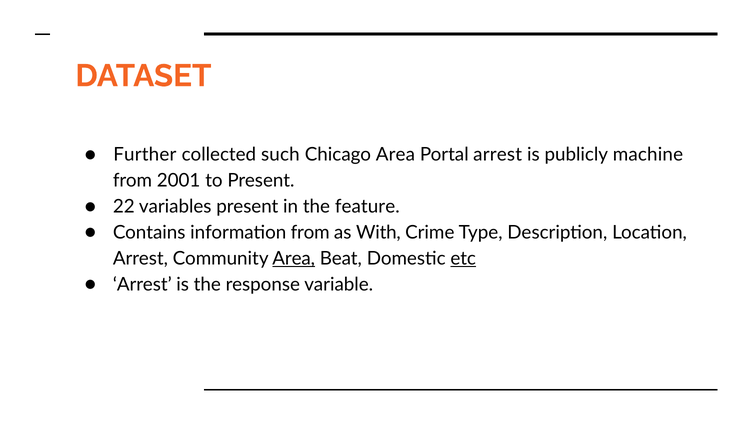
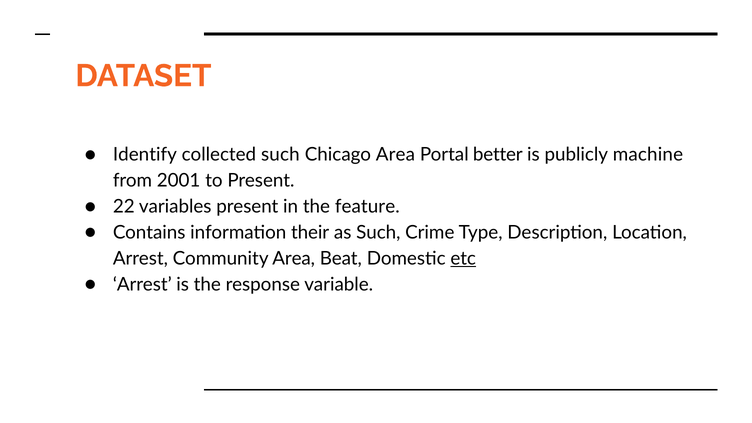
Further: Further -> Identify
Portal arrest: arrest -> better
information from: from -> their
as With: With -> Such
Area at (294, 258) underline: present -> none
